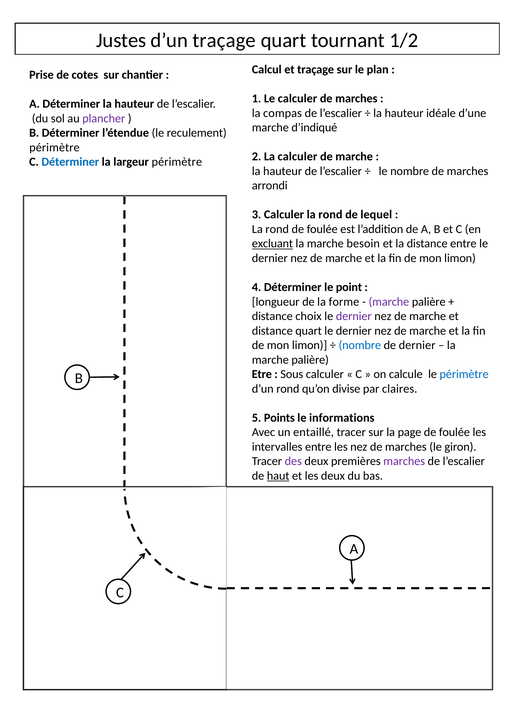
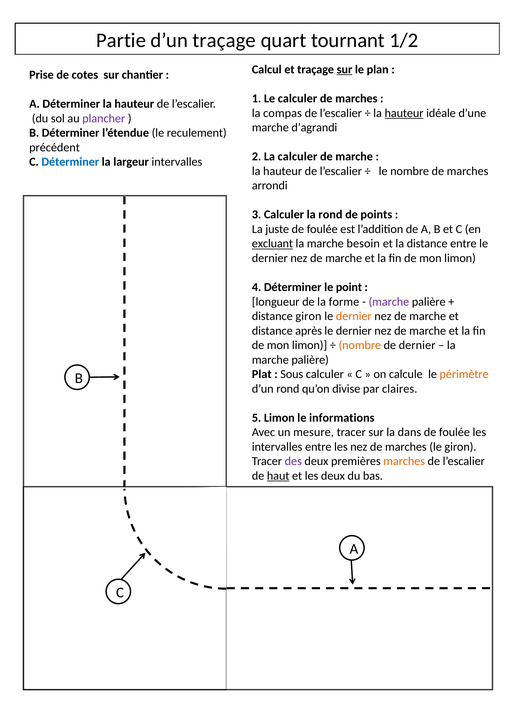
Justes: Justes -> Partie
sur at (345, 69) underline: none -> present
hauteur at (404, 113) underline: none -> present
d’indiqué: d’indiqué -> d’agrandi
périmètre at (54, 147): périmètre -> précédent
largeur périmètre: périmètre -> intervalles
lequel: lequel -> points
rond at (277, 229): rond -> juste
distance choix: choix -> giron
dernier at (354, 316) colour: purple -> orange
distance quart: quart -> après
nombre at (360, 345) colour: blue -> orange
Etre: Etre -> Plat
périmètre at (464, 374) colour: blue -> orange
5 Points: Points -> Limon
entaillé: entaillé -> mesure
page: page -> dans
marches at (404, 461) colour: purple -> orange
